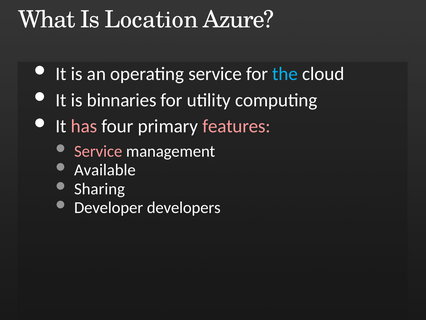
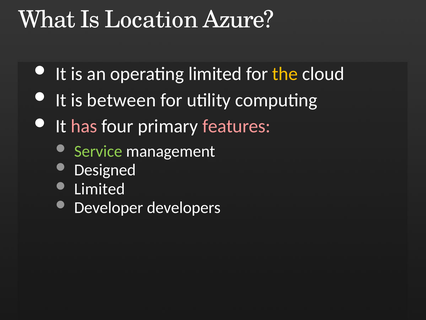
operating service: service -> limited
the colour: light blue -> yellow
binnaries: binnaries -> between
Service at (98, 151) colour: pink -> light green
Available: Available -> Designed
Sharing at (100, 189): Sharing -> Limited
